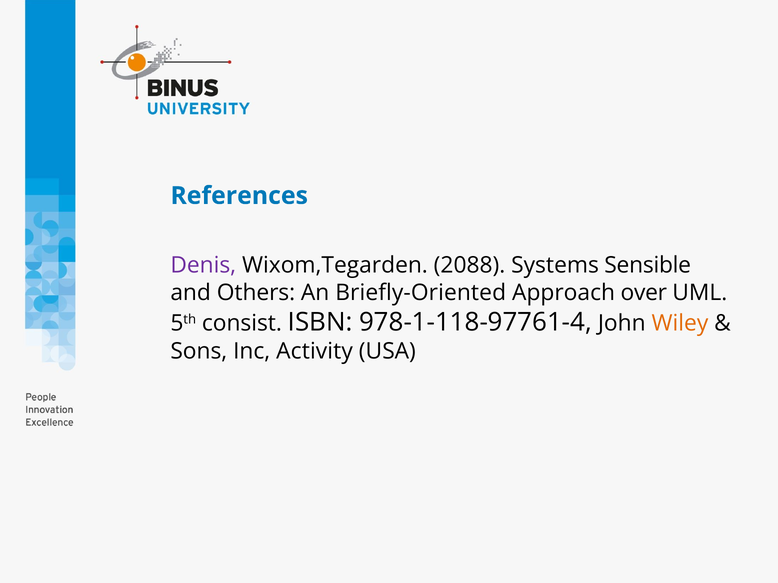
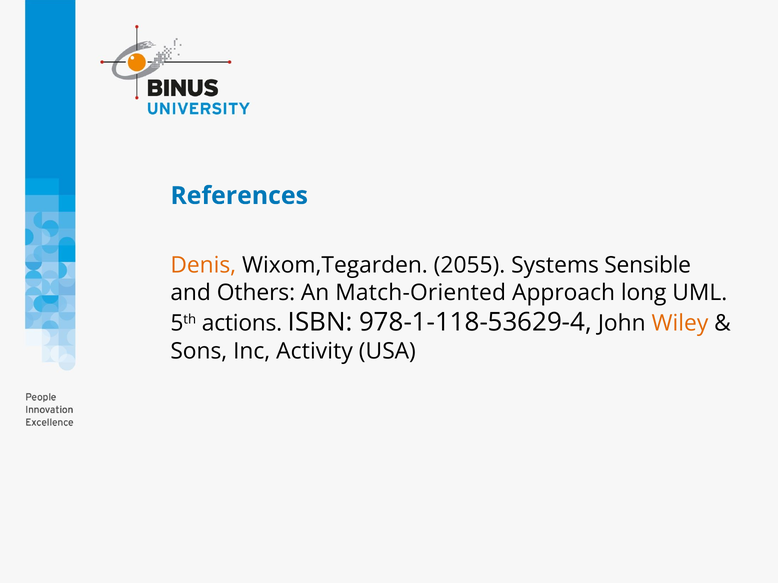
Denis colour: purple -> orange
2088: 2088 -> 2055
Briefly-Oriented: Briefly-Oriented -> Match-Oriented
over: over -> long
consist: consist -> actions
978-1-118-97761-4: 978-1-118-97761-4 -> 978-1-118-53629-4
